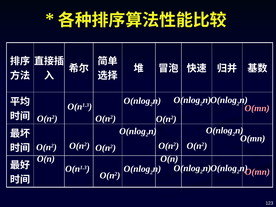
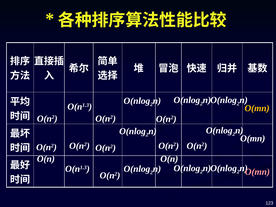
O(mn at (257, 108) colour: pink -> yellow
